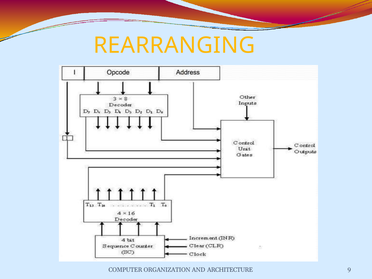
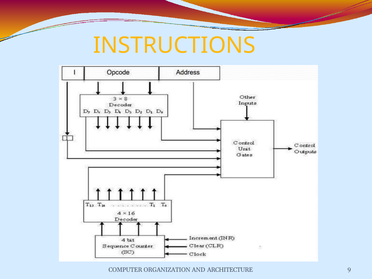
REARRANGING: REARRANGING -> INSTRUCTIONS
